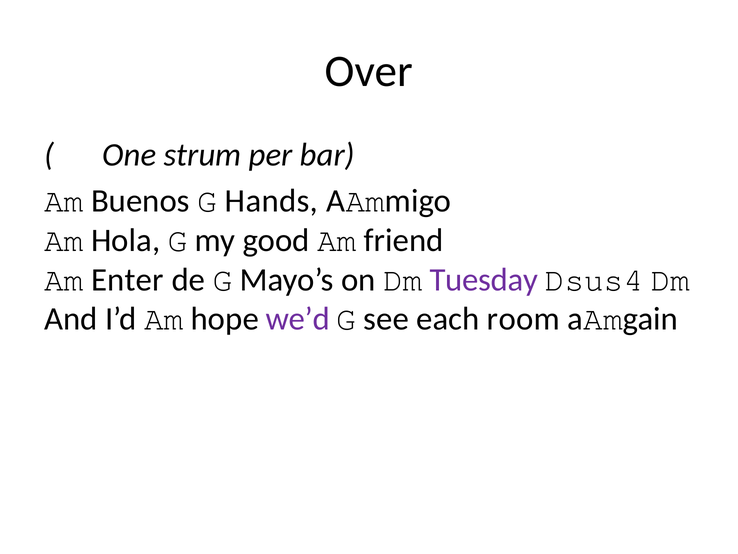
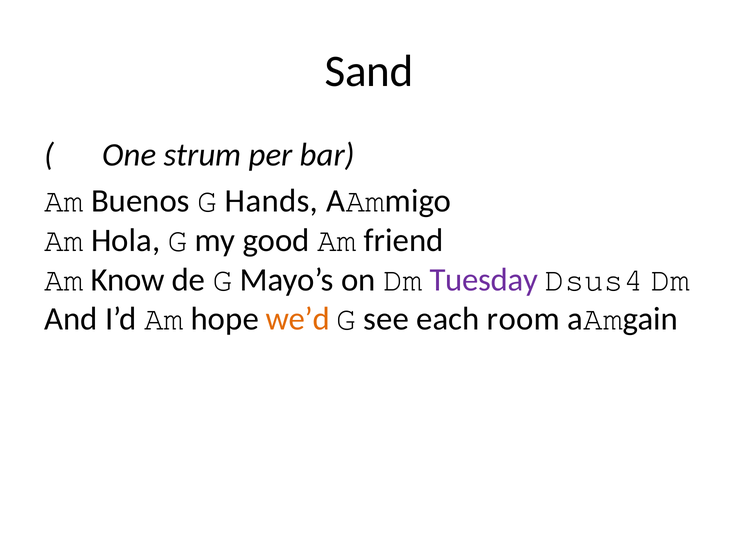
Over: Over -> Sand
Enter: Enter -> Know
we’d colour: purple -> orange
